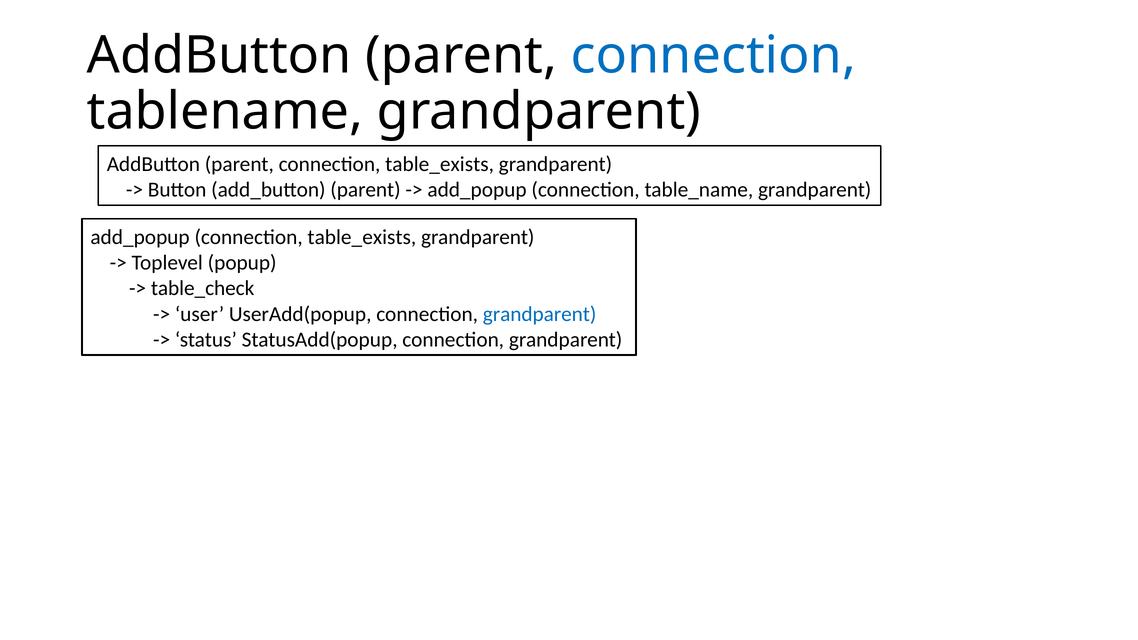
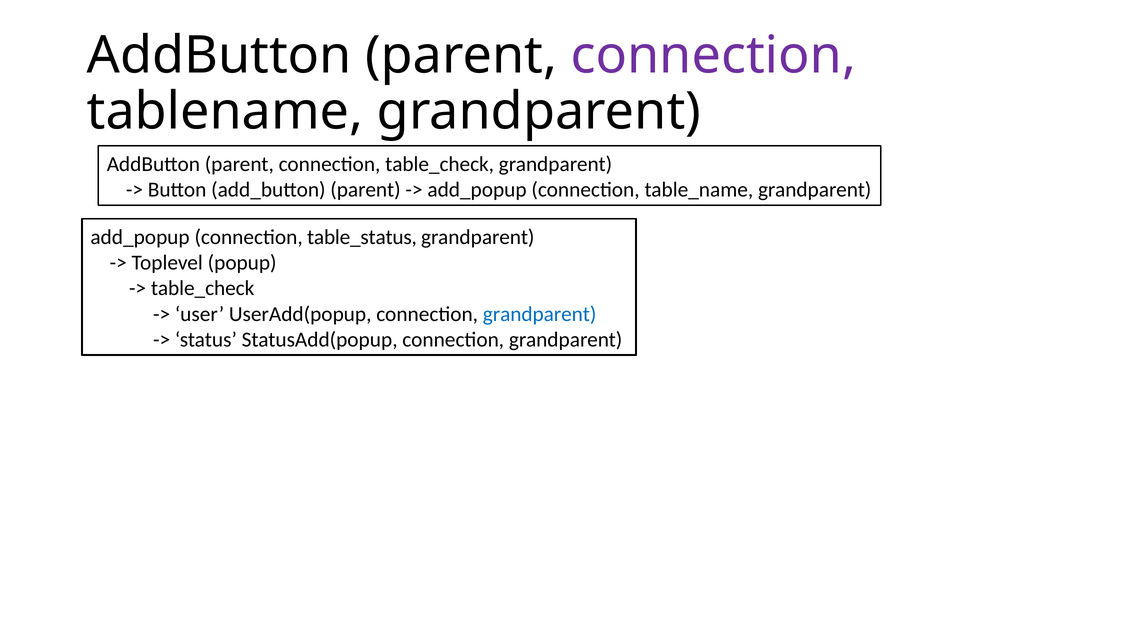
connection at (713, 55) colour: blue -> purple
parent connection table_exists: table_exists -> table_check
add_popup connection table_exists: table_exists -> table_status
